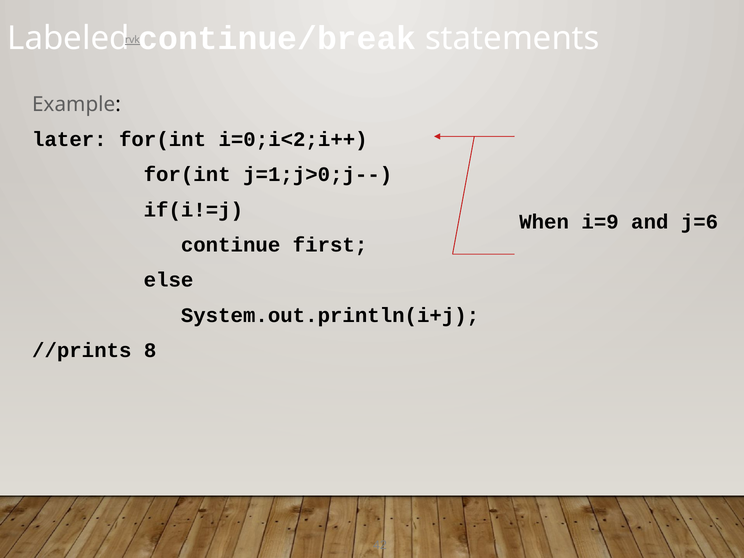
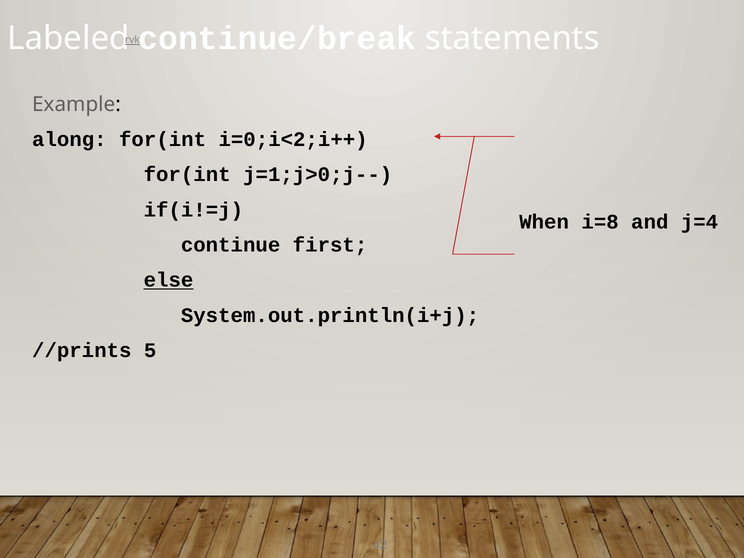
later: later -> along
i=9: i=9 -> i=8
j=6: j=6 -> j=4
else underline: none -> present
8: 8 -> 5
